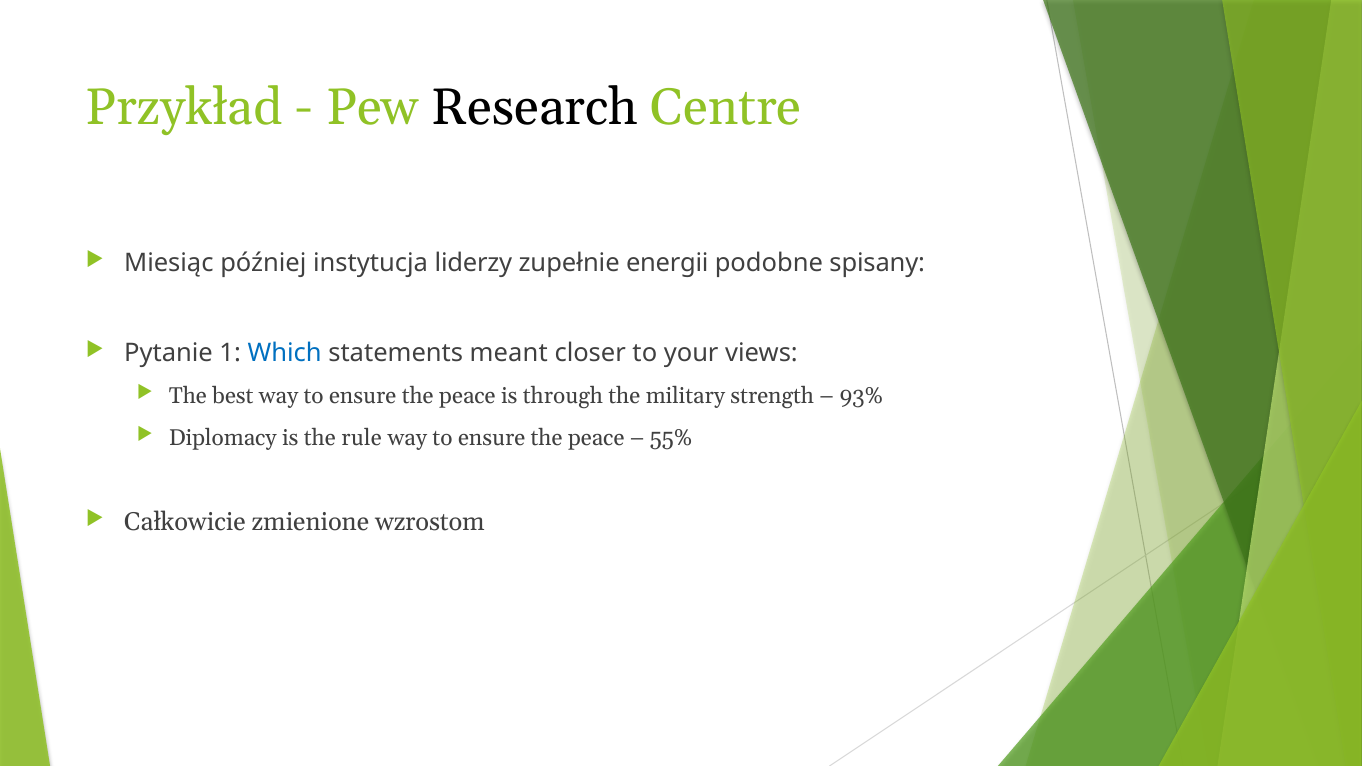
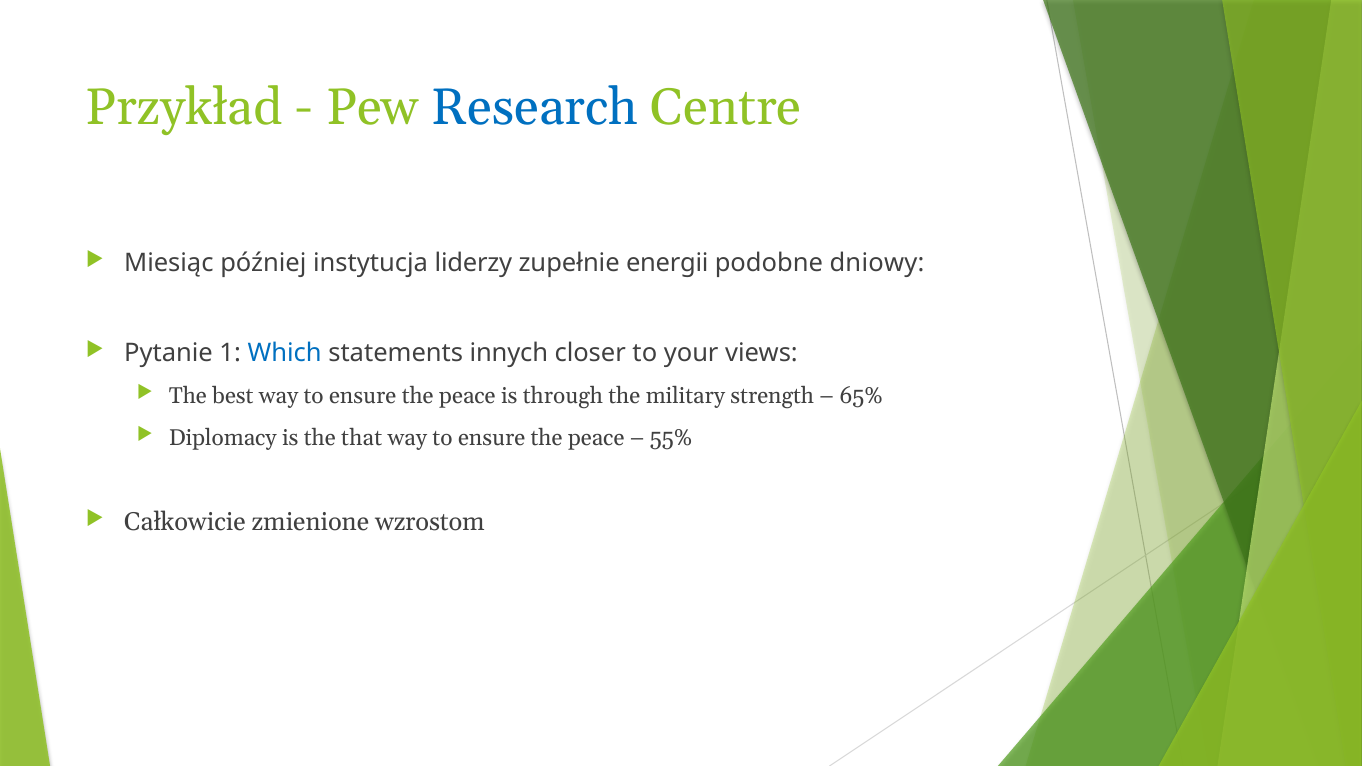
Research colour: black -> blue
spisany: spisany -> dniowy
meant: meant -> innych
93%: 93% -> 65%
rule: rule -> that
